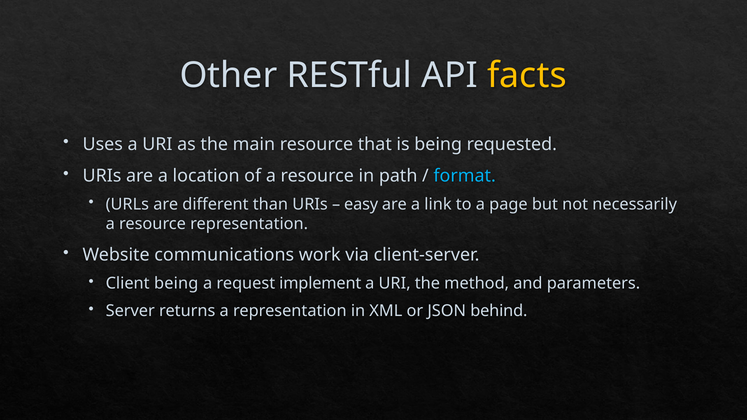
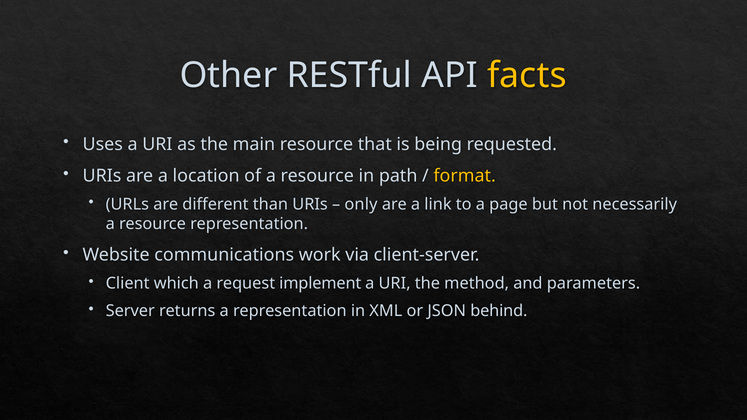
format colour: light blue -> yellow
easy: easy -> only
Client being: being -> which
